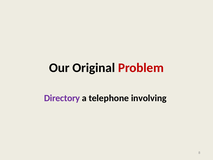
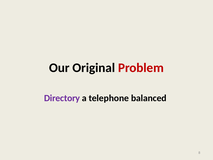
involving: involving -> balanced
